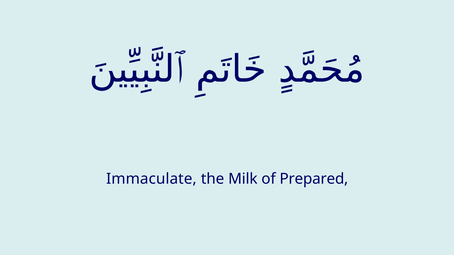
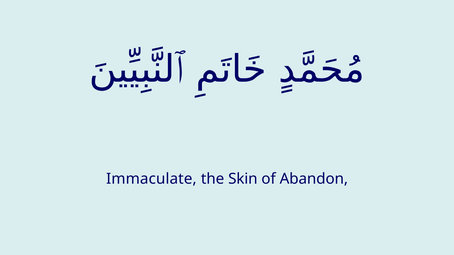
Milk: Milk -> Skin
Prepared: Prepared -> Abandon
